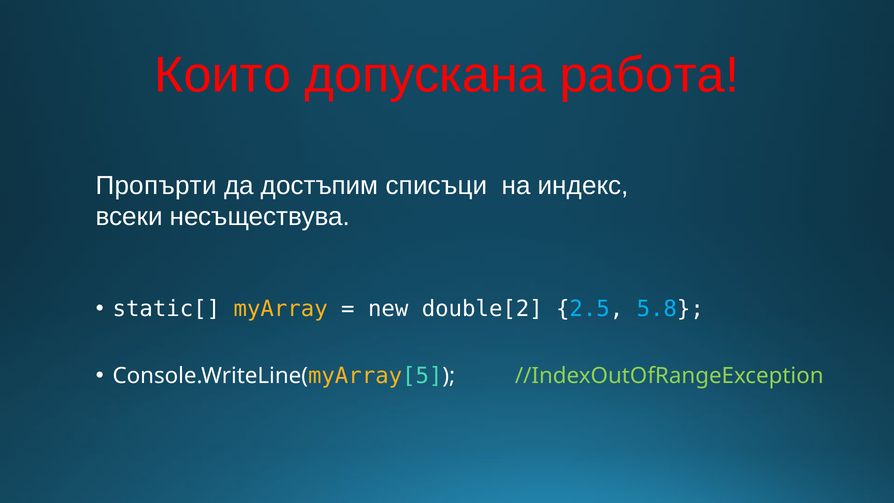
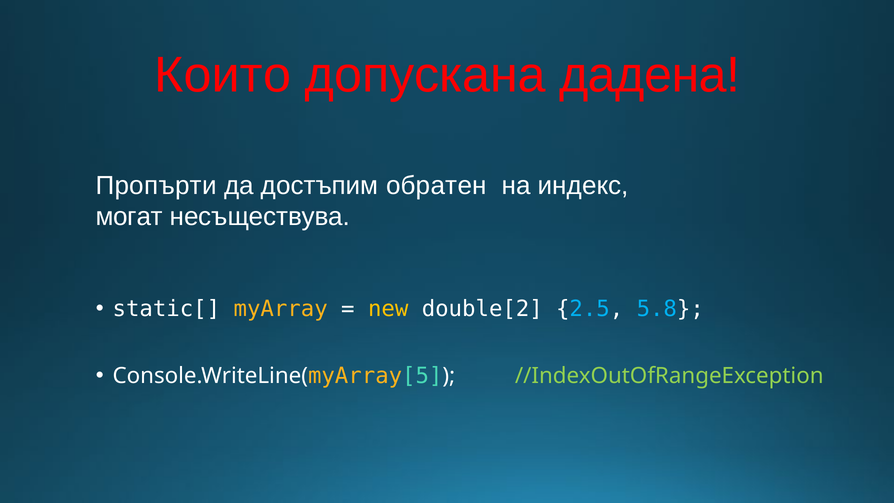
работа: работа -> дадена
списъци: списъци -> обратен
всеки: всеки -> могат
new colour: white -> yellow
